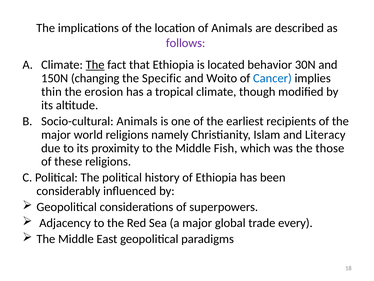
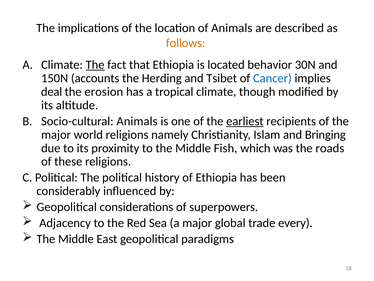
follows colour: purple -> orange
changing: changing -> accounts
Specific: Specific -> Herding
Woito: Woito -> Tsibet
thin: thin -> deal
earliest underline: none -> present
Literacy: Literacy -> Bringing
those: those -> roads
